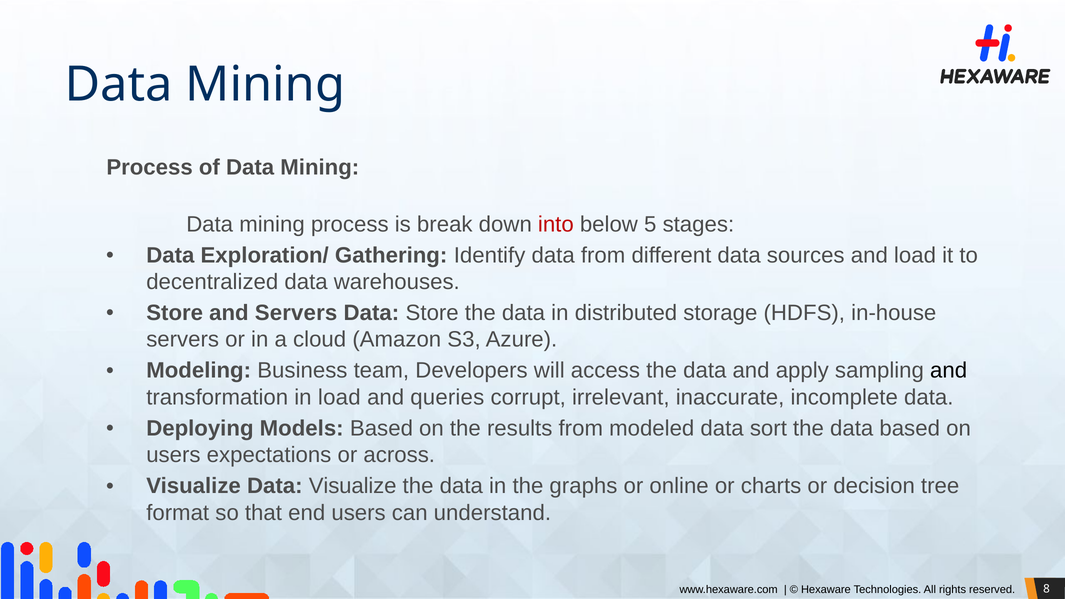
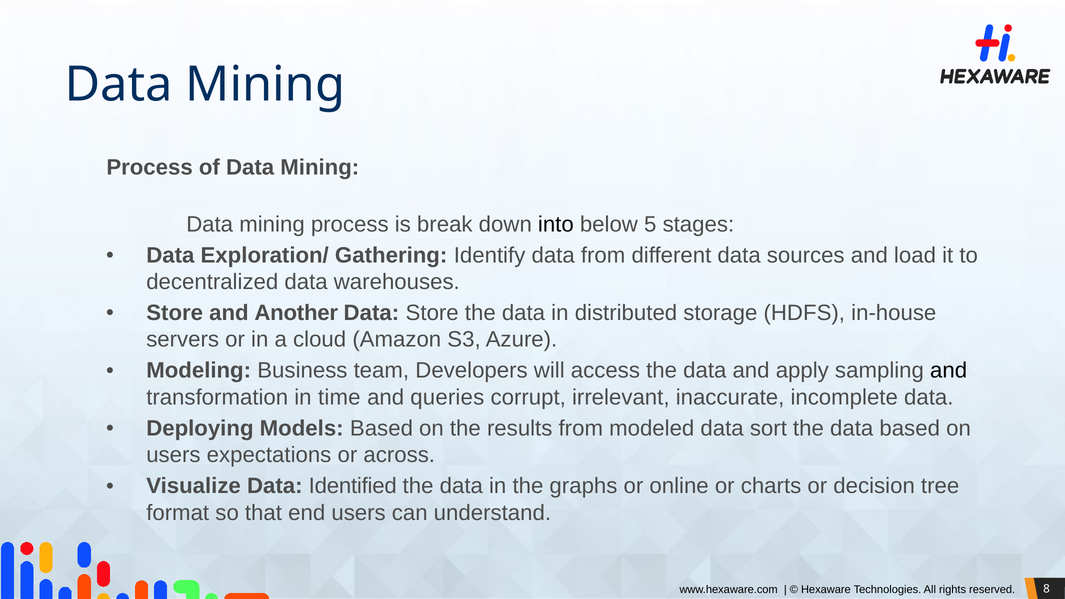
into colour: red -> black
and Servers: Servers -> Another
in load: load -> time
Data Visualize: Visualize -> Identified
